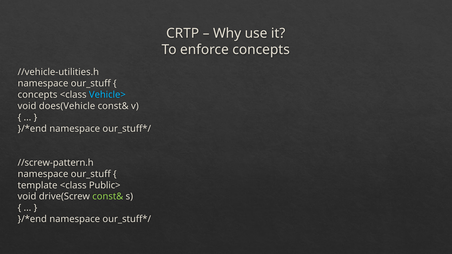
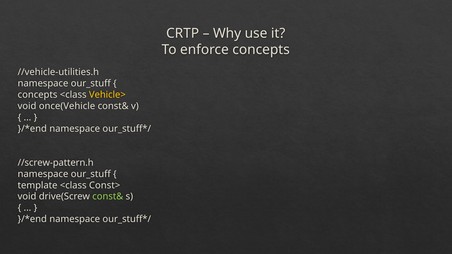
Vehicle> colour: light blue -> yellow
does(Vehicle: does(Vehicle -> once(Vehicle
Public>: Public> -> Const>
